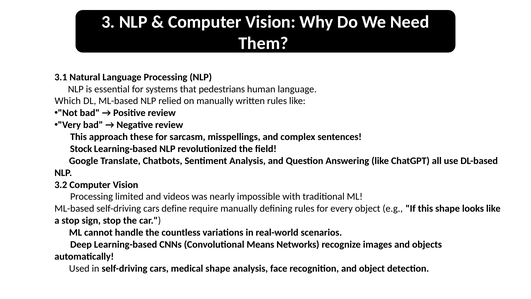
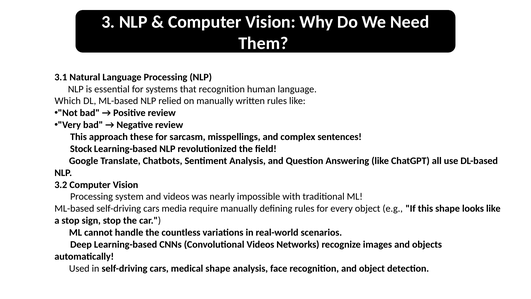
that pedestrians: pedestrians -> recognition
limited: limited -> system
define: define -> media
Convolutional Means: Means -> Videos
